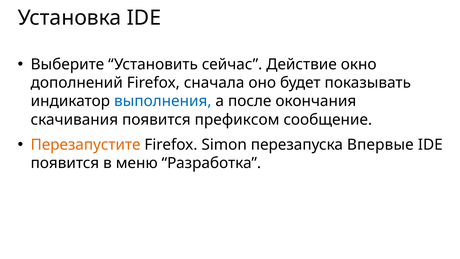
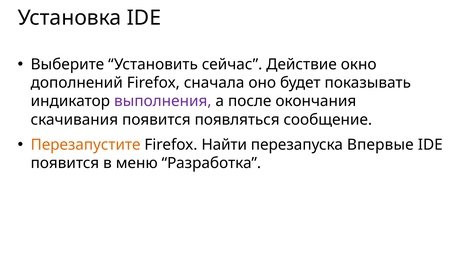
выполнения colour: blue -> purple
префиксом: префиксом -> появляться
Simon: Simon -> Найти
